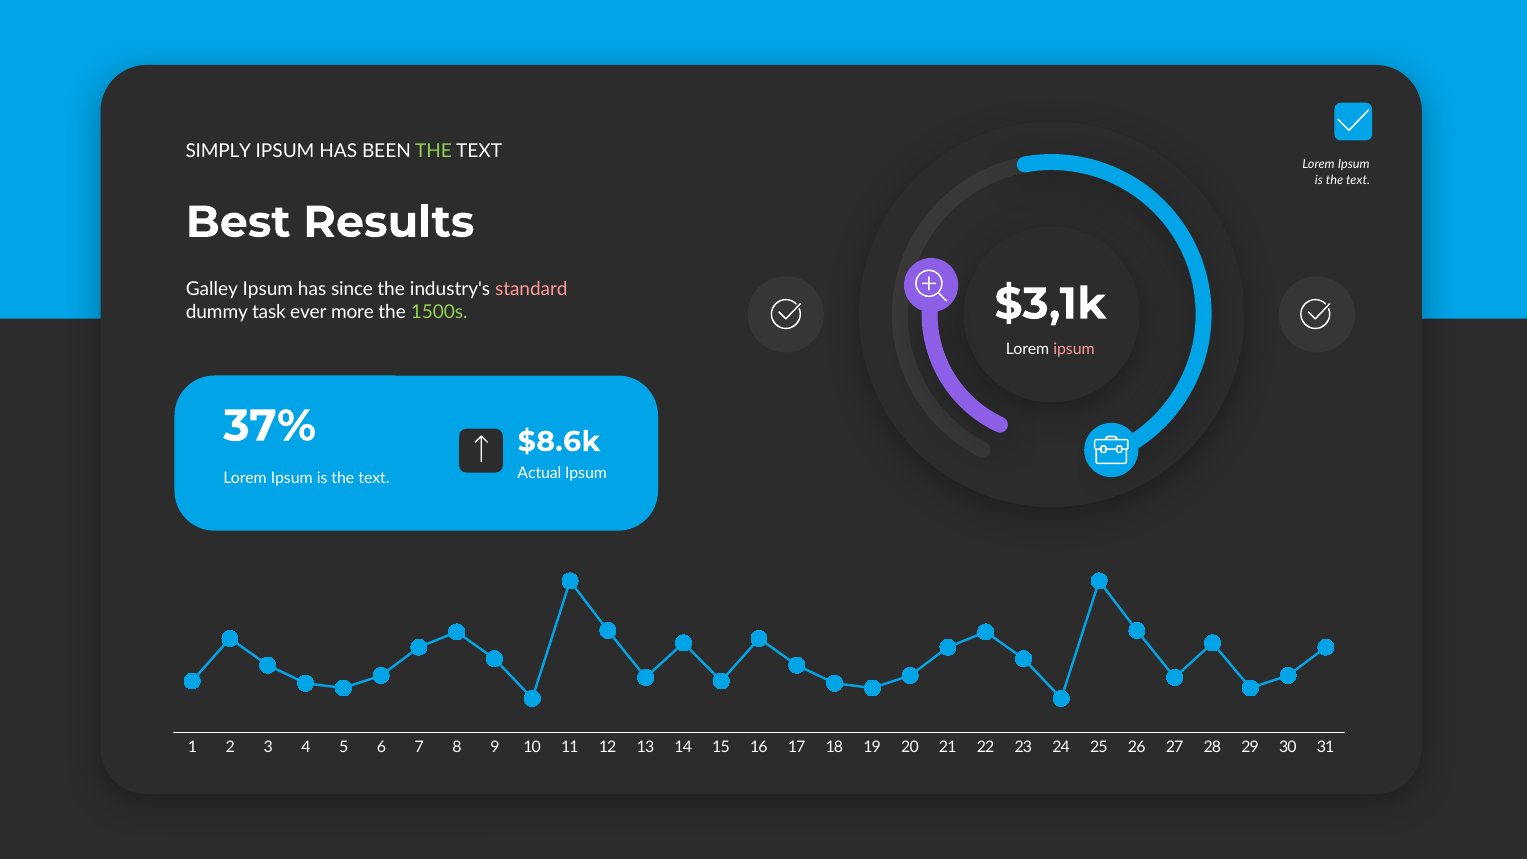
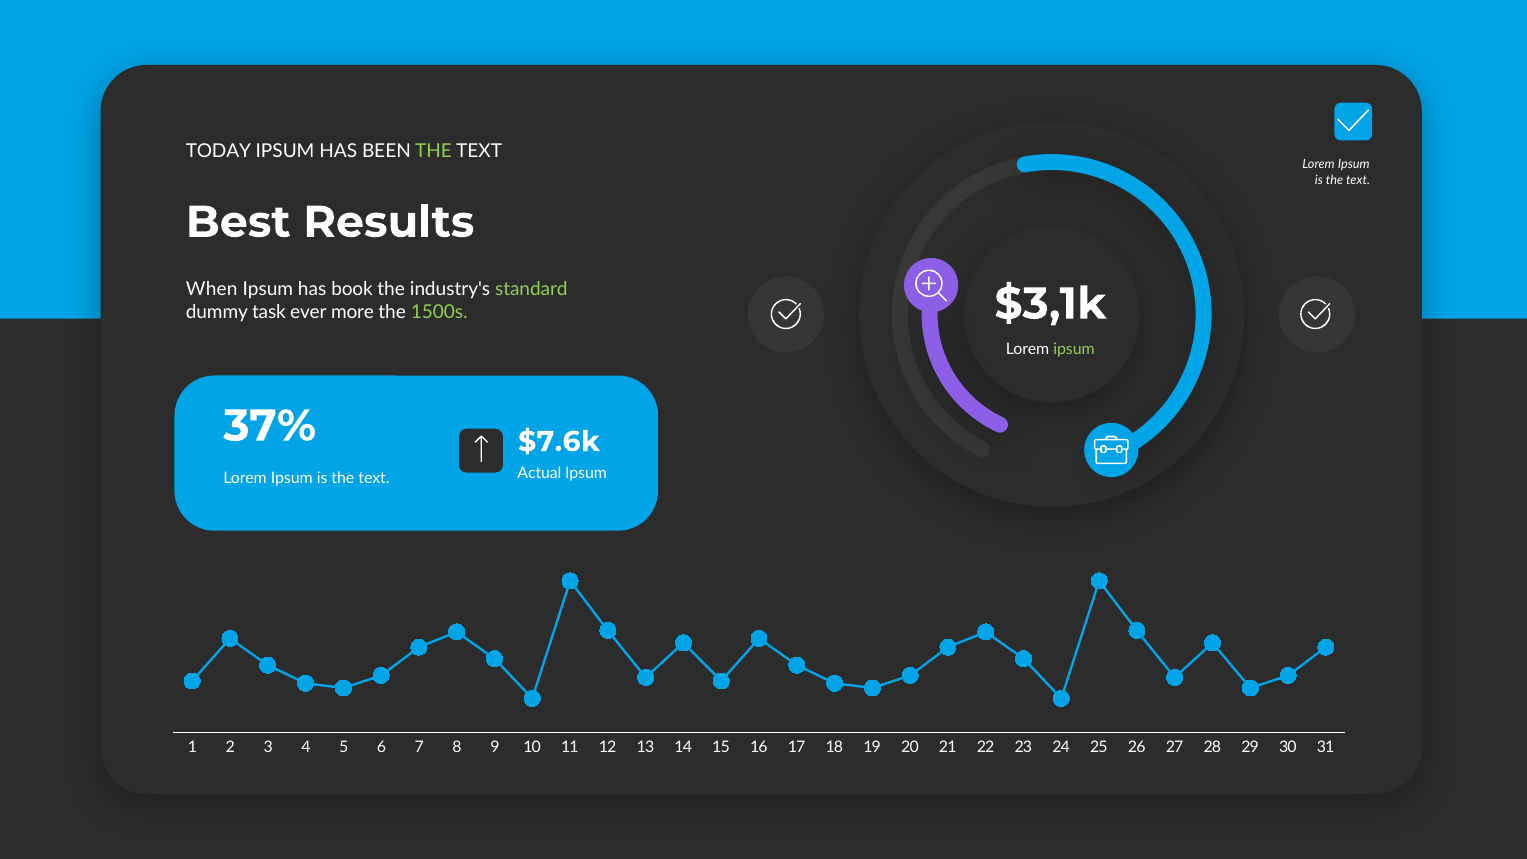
SIMPLY: SIMPLY -> TODAY
Galley: Galley -> When
since: since -> book
standard colour: pink -> light green
ipsum at (1074, 349) colour: pink -> light green
$8.6k: $8.6k -> $7.6k
